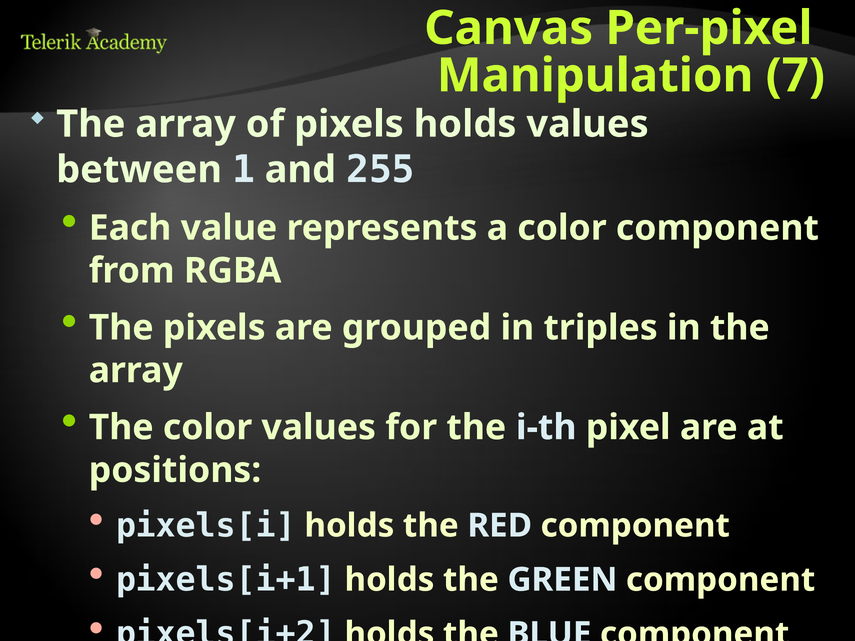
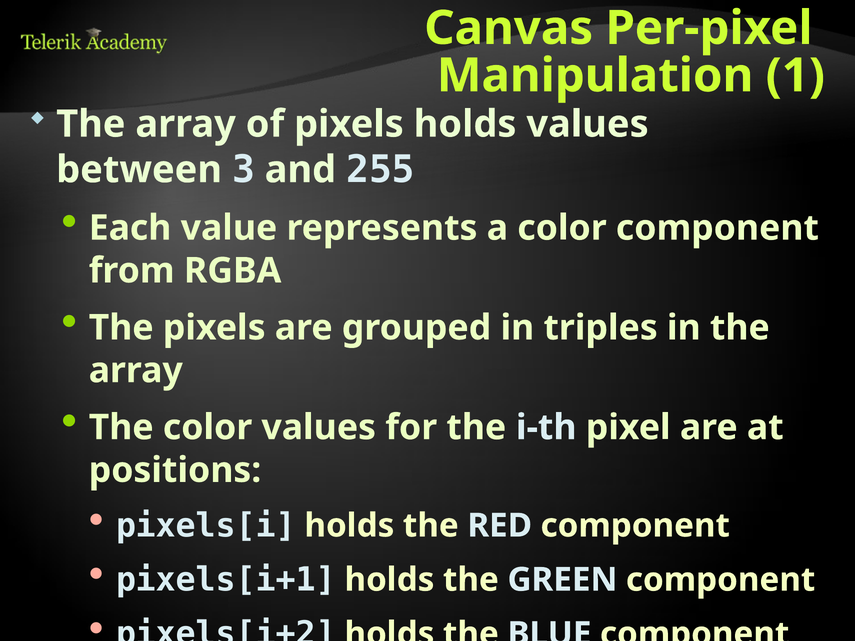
7: 7 -> 1
1: 1 -> 3
